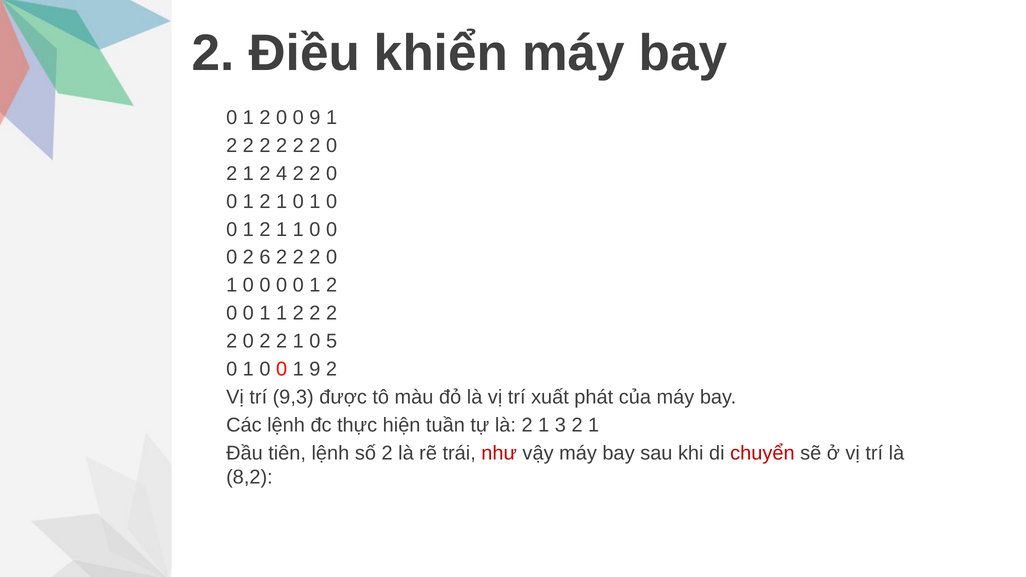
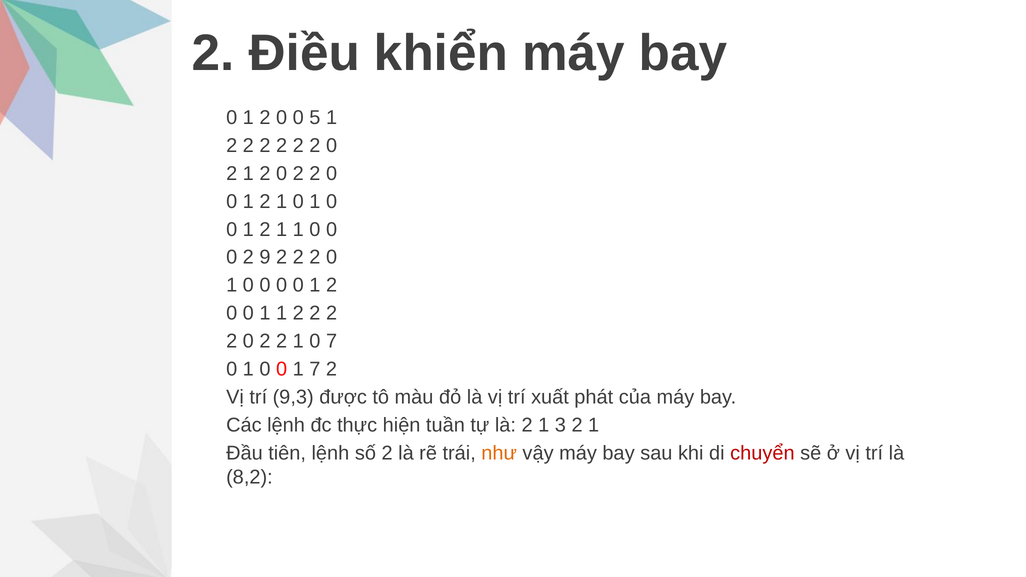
0 9: 9 -> 5
2 1 2 4: 4 -> 0
6: 6 -> 9
0 5: 5 -> 7
1 9: 9 -> 7
như colour: red -> orange
